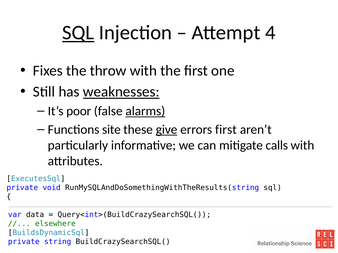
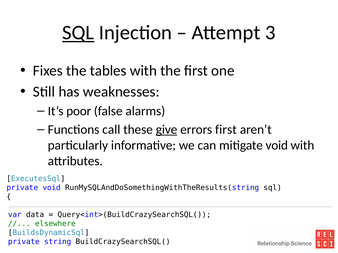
4: 4 -> 3
throw: throw -> tables
weaknesses underline: present -> none
alarms underline: present -> none
site: site -> call
mitigate calls: calls -> void
